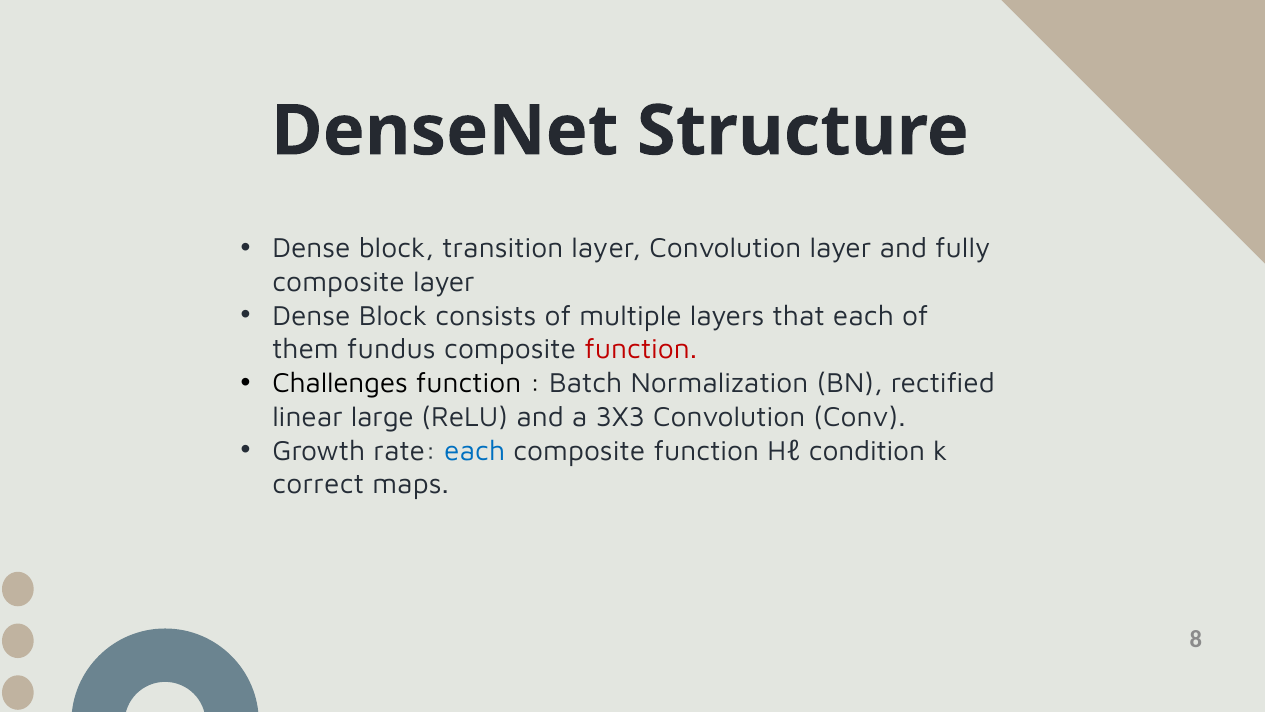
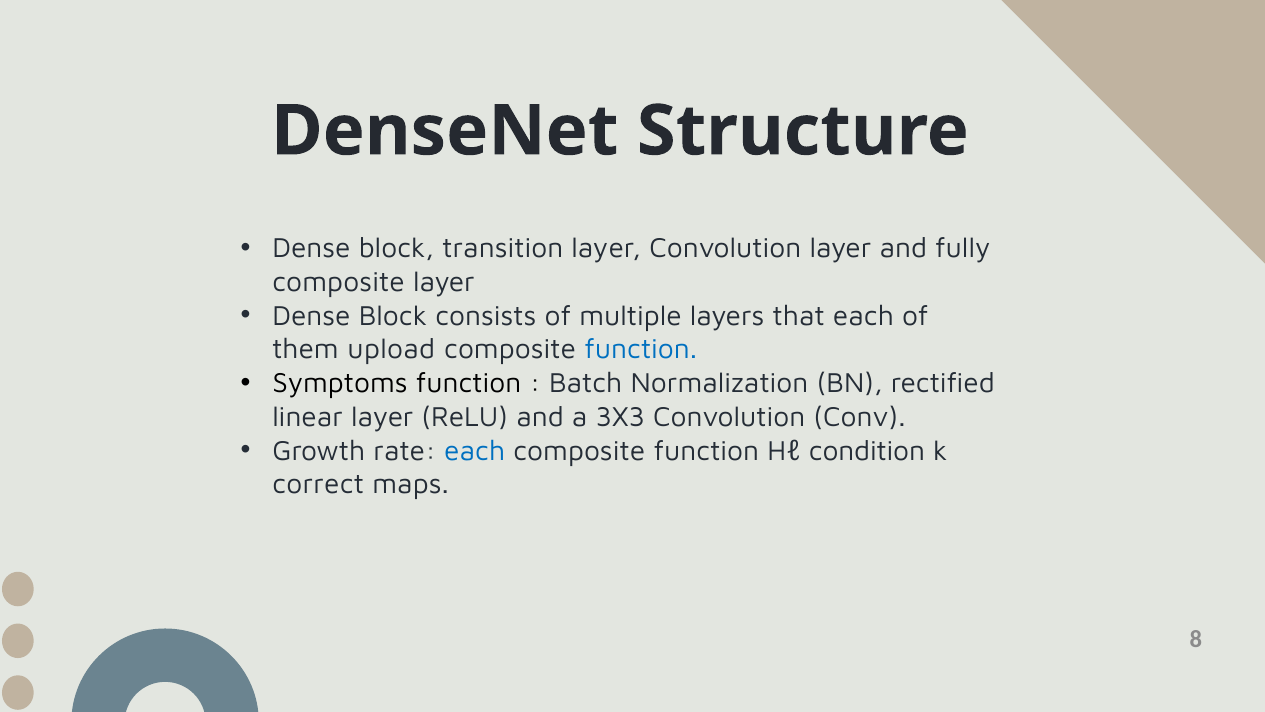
fundus: fundus -> upload
function at (641, 349) colour: red -> blue
Challenges: Challenges -> Symptoms
linear large: large -> layer
